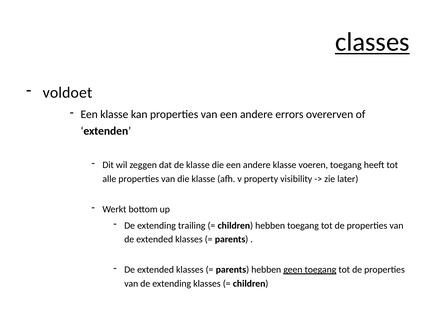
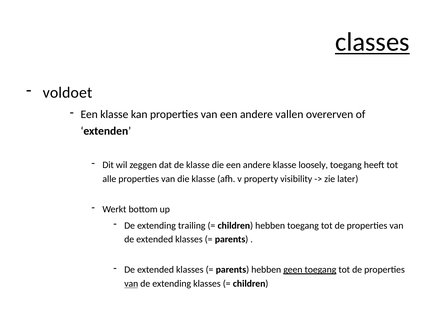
errors: errors -> vallen
voeren: voeren -> loosely
van at (131, 284) underline: none -> present
